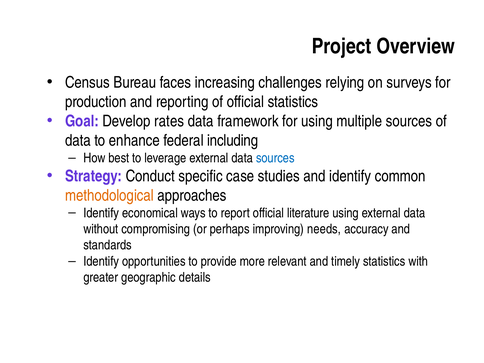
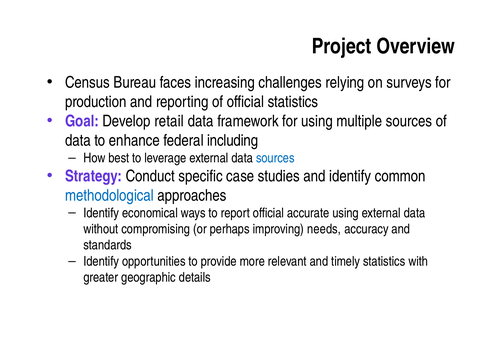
rates: rates -> retail
methodological colour: orange -> blue
literature: literature -> accurate
